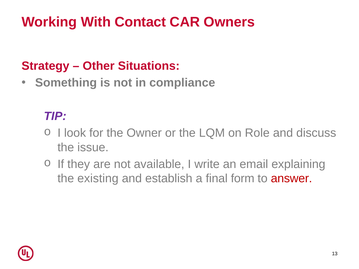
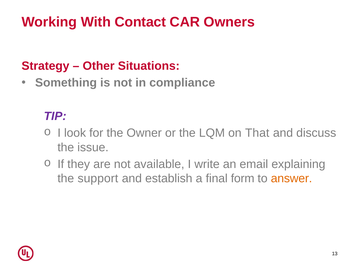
Role: Role -> That
existing: existing -> support
answer colour: red -> orange
